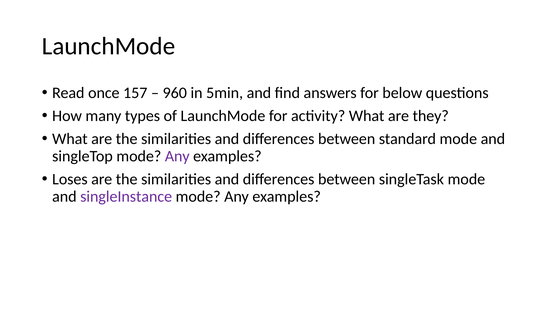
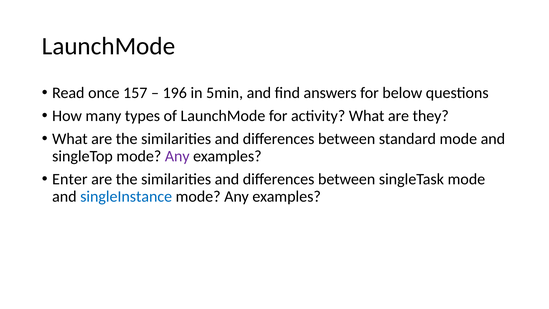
960: 960 -> 196
Loses: Loses -> Enter
singleInstance colour: purple -> blue
